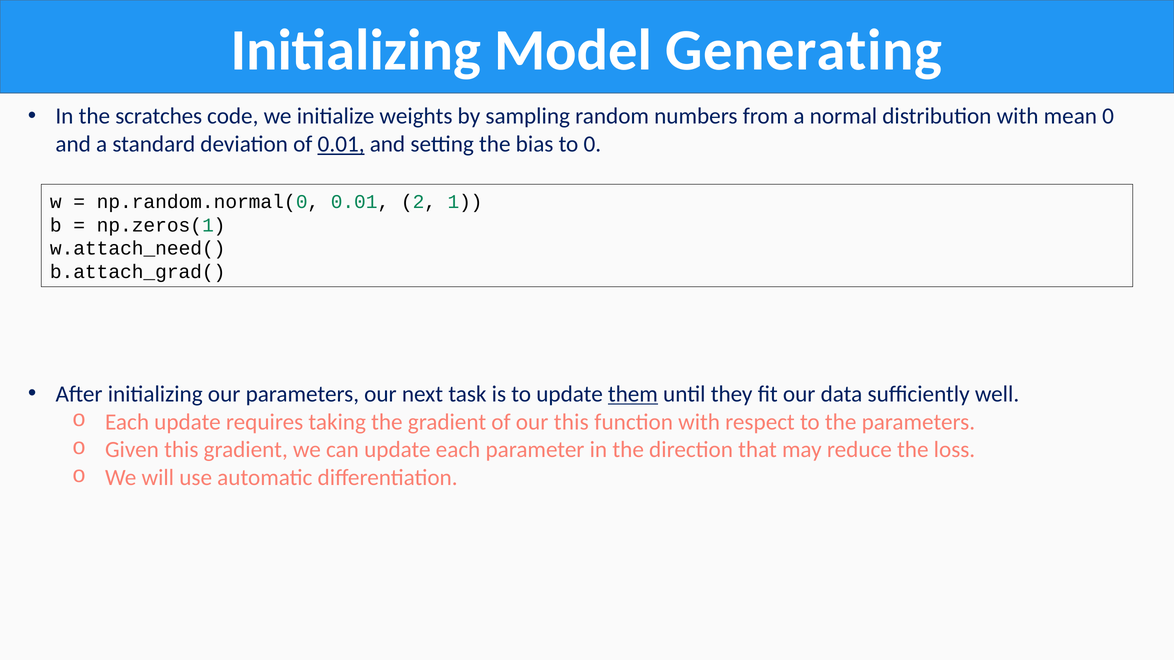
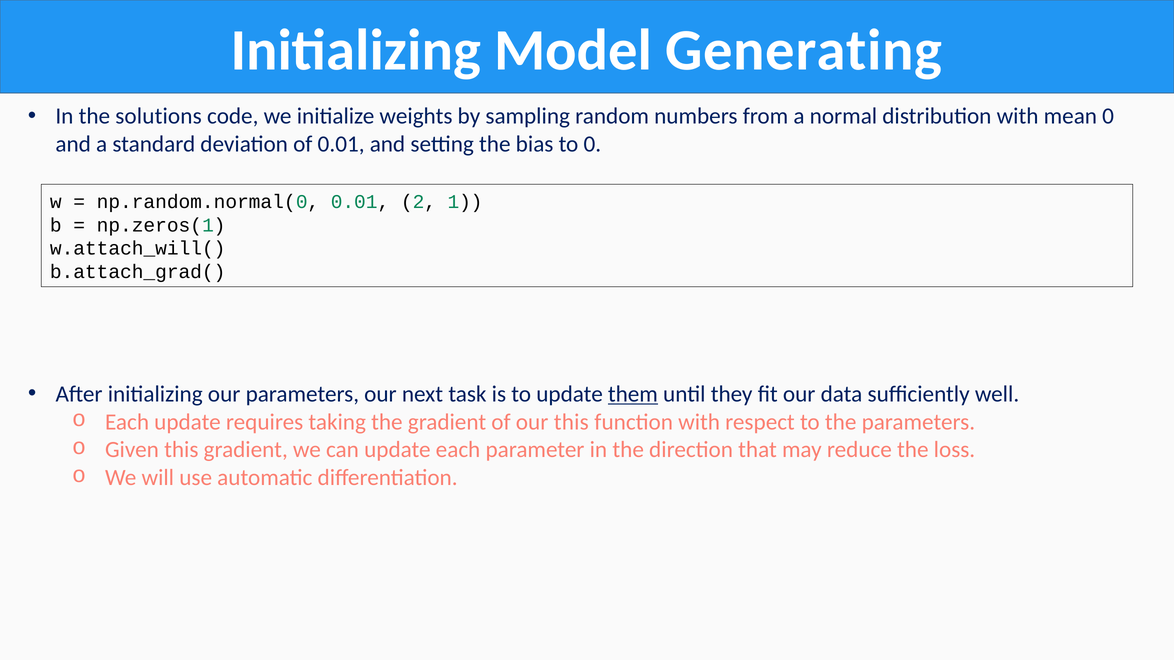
scratches: scratches -> solutions
0.01 at (341, 144) underline: present -> none
w.attach_need(: w.attach_need( -> w.attach_will(
